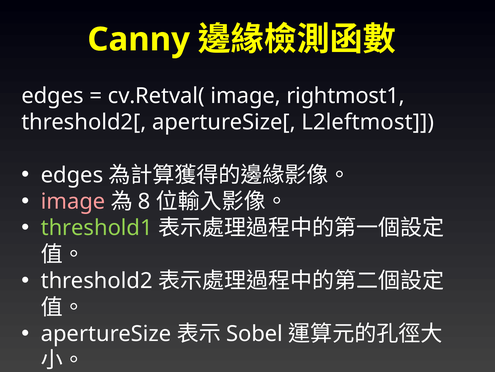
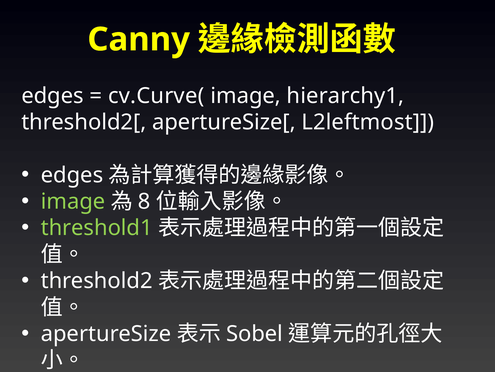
cv.Retval(: cv.Retval( -> cv.Curve(
rightmost1: rightmost1 -> hierarchy1
image at (73, 201) colour: pink -> light green
